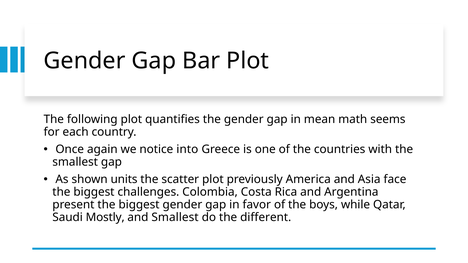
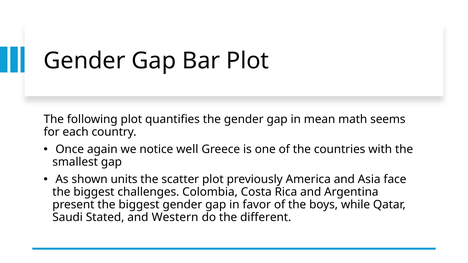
into: into -> well
Mostly: Mostly -> Stated
and Smallest: Smallest -> Western
